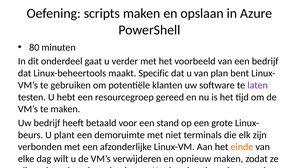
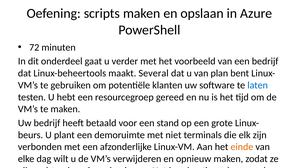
80: 80 -> 72
Specific: Specific -> Several
laten colour: purple -> blue
